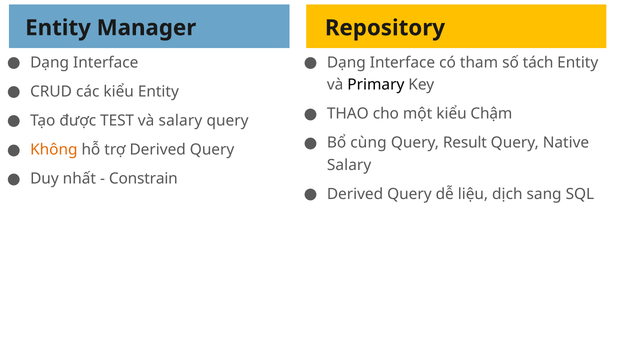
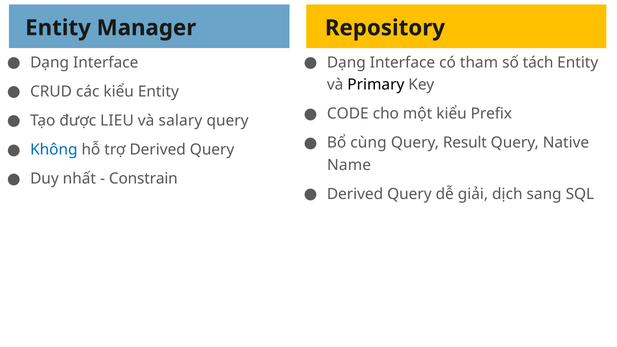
THAO: THAO -> CODE
Chậm: Chậm -> Prefix
TEST: TEST -> LIEU
Không colour: orange -> blue
Salary at (349, 165): Salary -> Name
liệu: liệu -> giải
